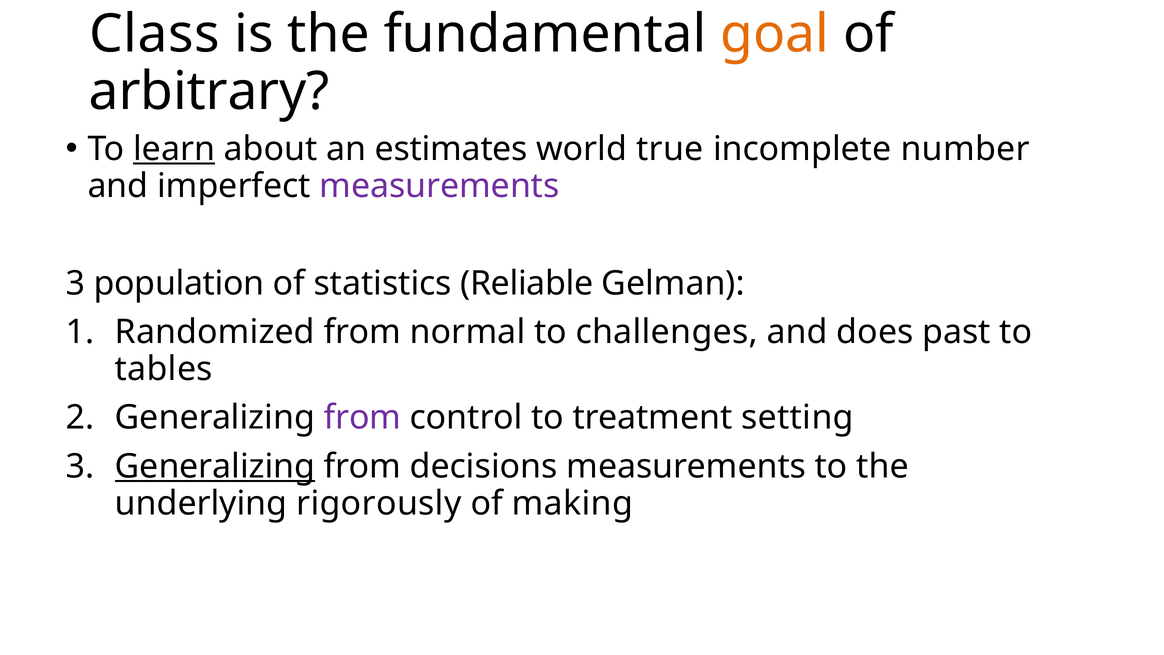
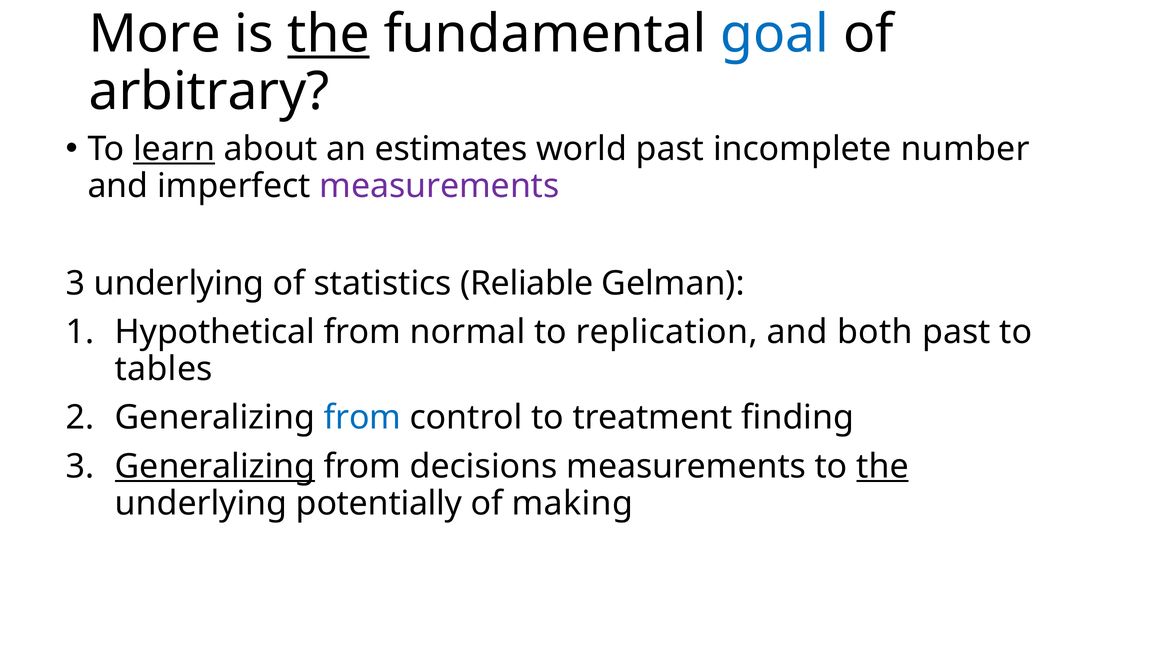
Class: Class -> More
the at (329, 34) underline: none -> present
goal colour: orange -> blue
world true: true -> past
3 population: population -> underlying
Randomized: Randomized -> Hypothetical
challenges: challenges -> replication
does: does -> both
from at (362, 418) colour: purple -> blue
setting: setting -> finding
the at (883, 466) underline: none -> present
rigorously: rigorously -> potentially
